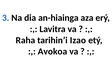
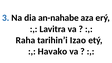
an-hiainga: an-hiainga -> an-nahabe
Avokoa: Avokoa -> Havako
